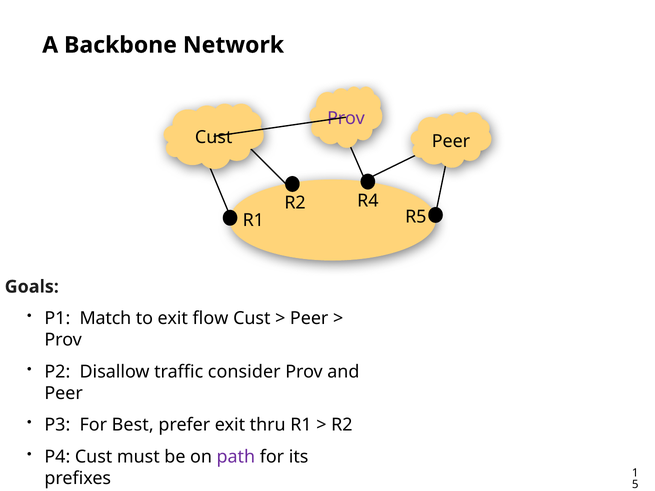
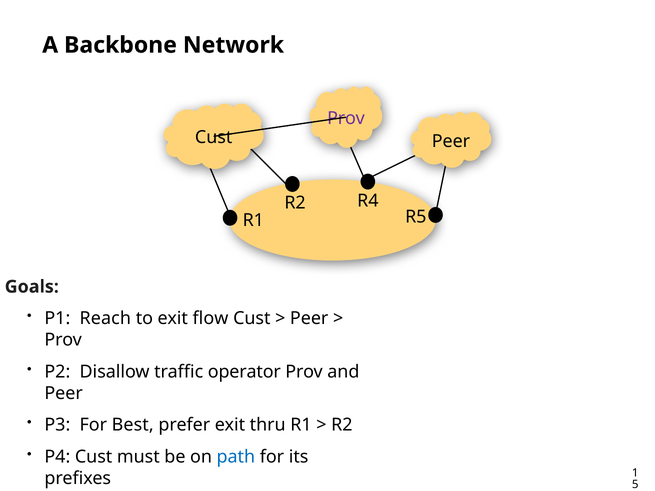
Match: Match -> Reach
consider: consider -> operator
path colour: purple -> blue
